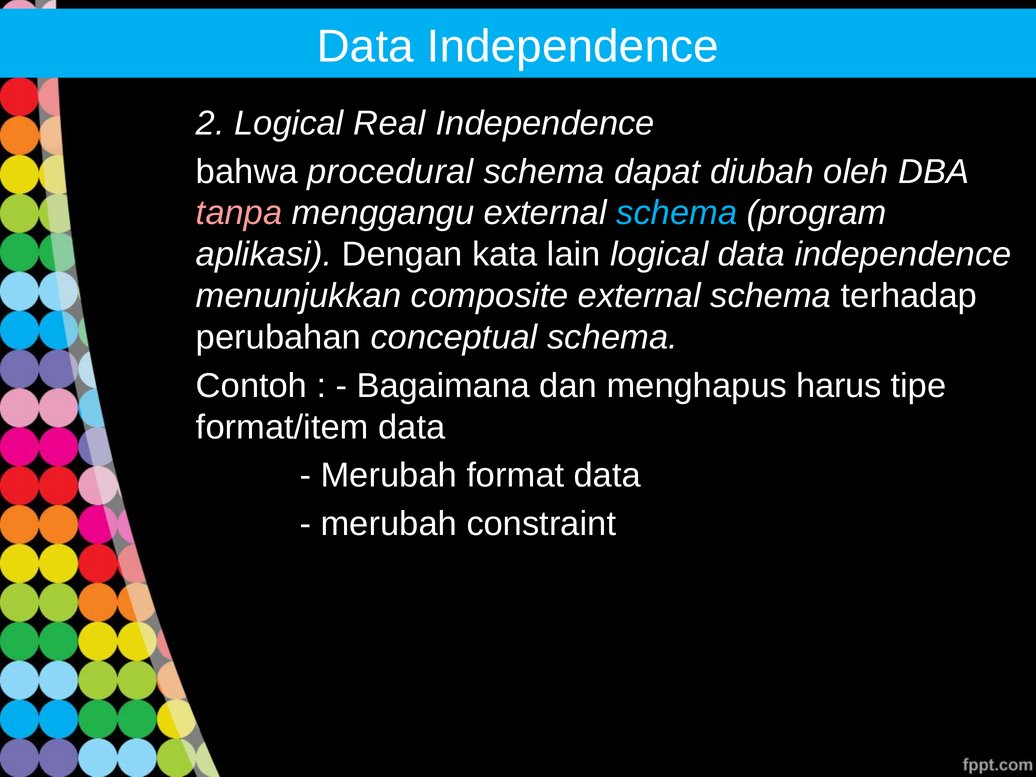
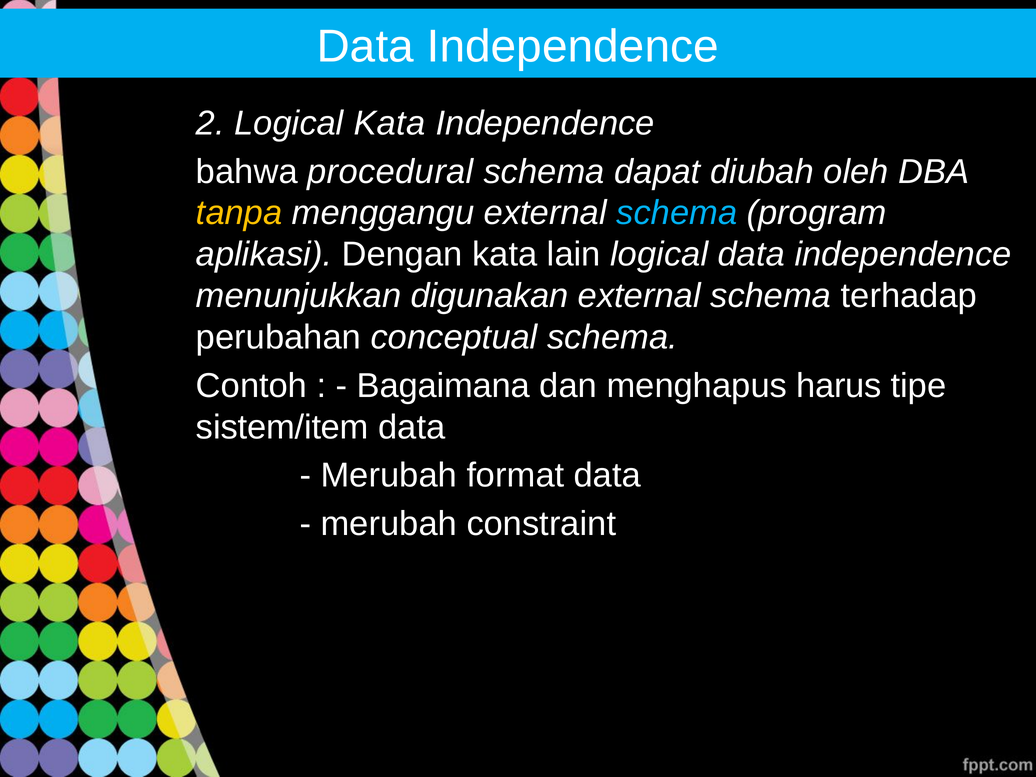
Logical Real: Real -> Kata
tanpa colour: pink -> yellow
composite: composite -> digunakan
format/item: format/item -> sistem/item
